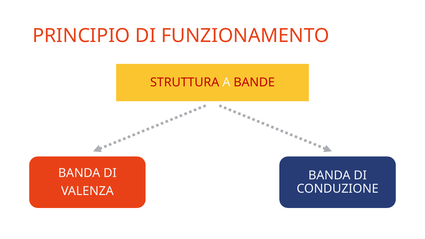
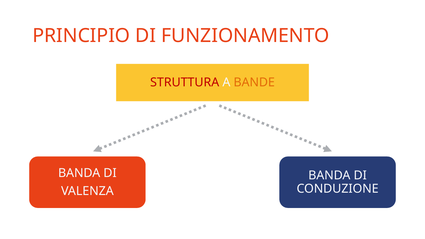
BANDE colour: red -> orange
